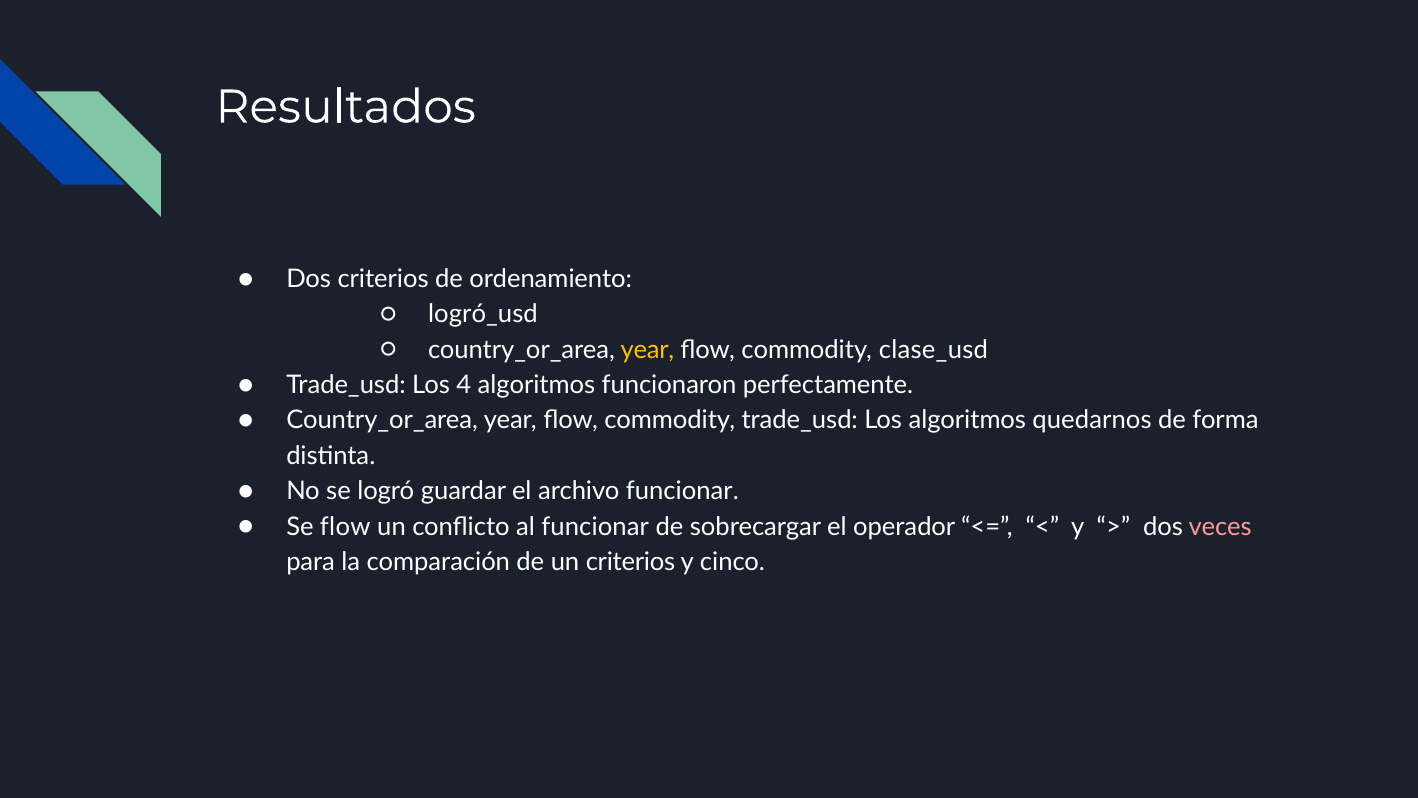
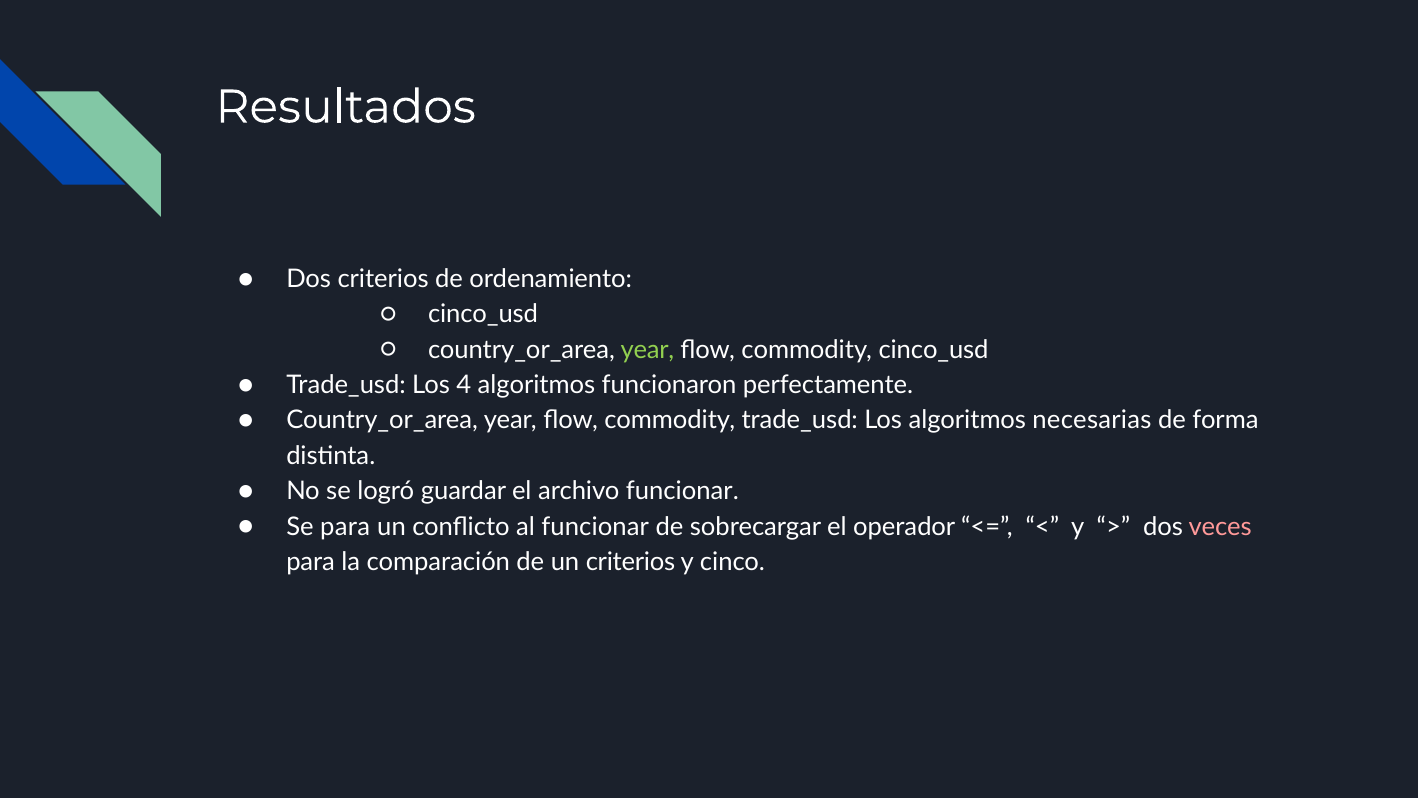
logró_usd at (483, 314): logró_usd -> cinco_usd
year at (647, 350) colour: yellow -> light green
commodity clase_usd: clase_usd -> cinco_usd
quedarnos: quedarnos -> necesarias
Se flow: flow -> para
